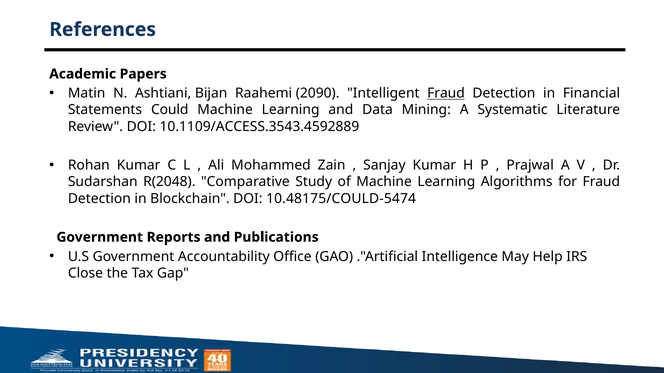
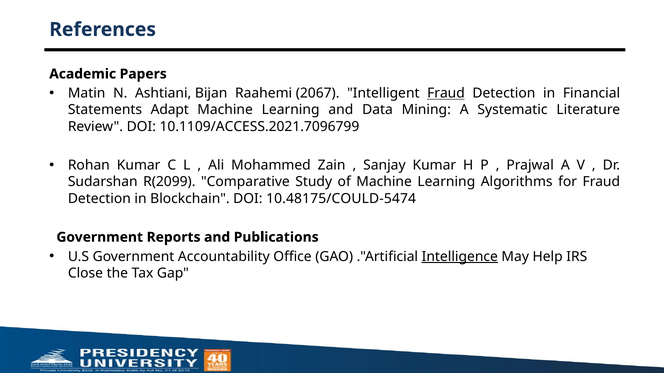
2090: 2090 -> 2067
Could: Could -> Adapt
10.1109/ACCESS.3543.4592889: 10.1109/ACCESS.3543.4592889 -> 10.1109/ACCESS.2021.7096799
R(2048: R(2048 -> R(2099
Intelligence underline: none -> present
